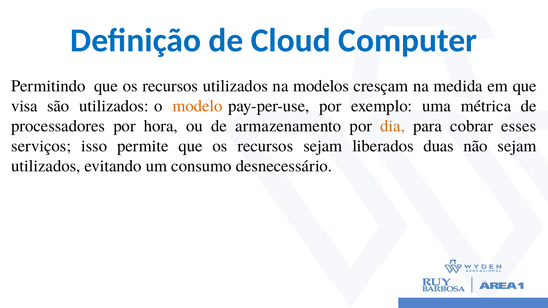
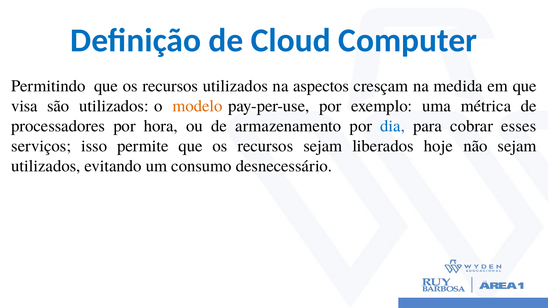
modelos: modelos -> aspectos
dia colour: orange -> blue
duas: duas -> hoje
